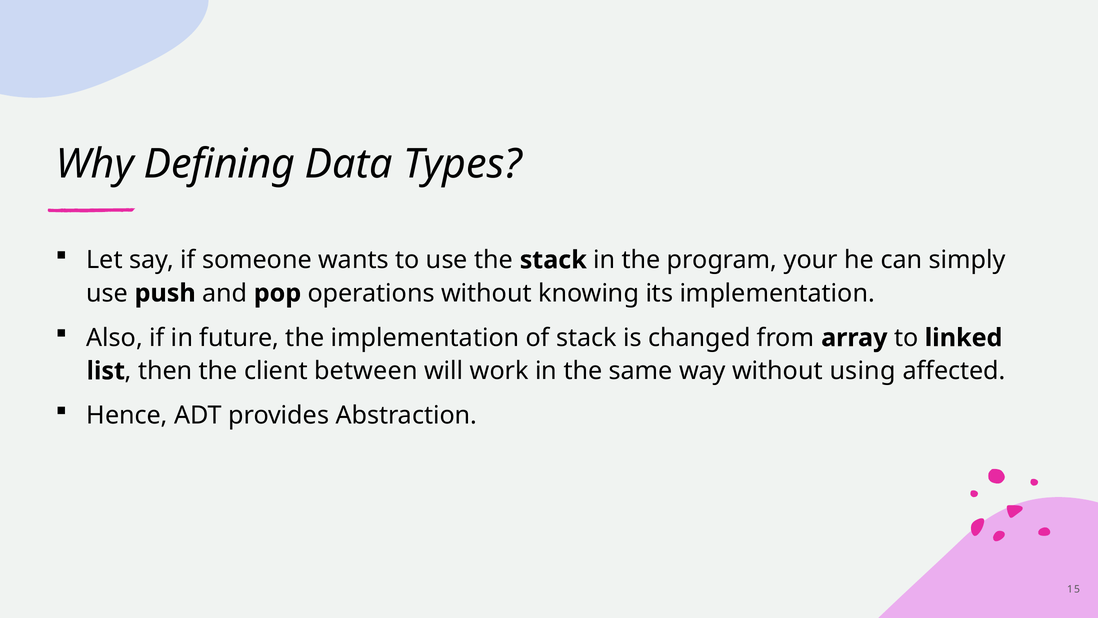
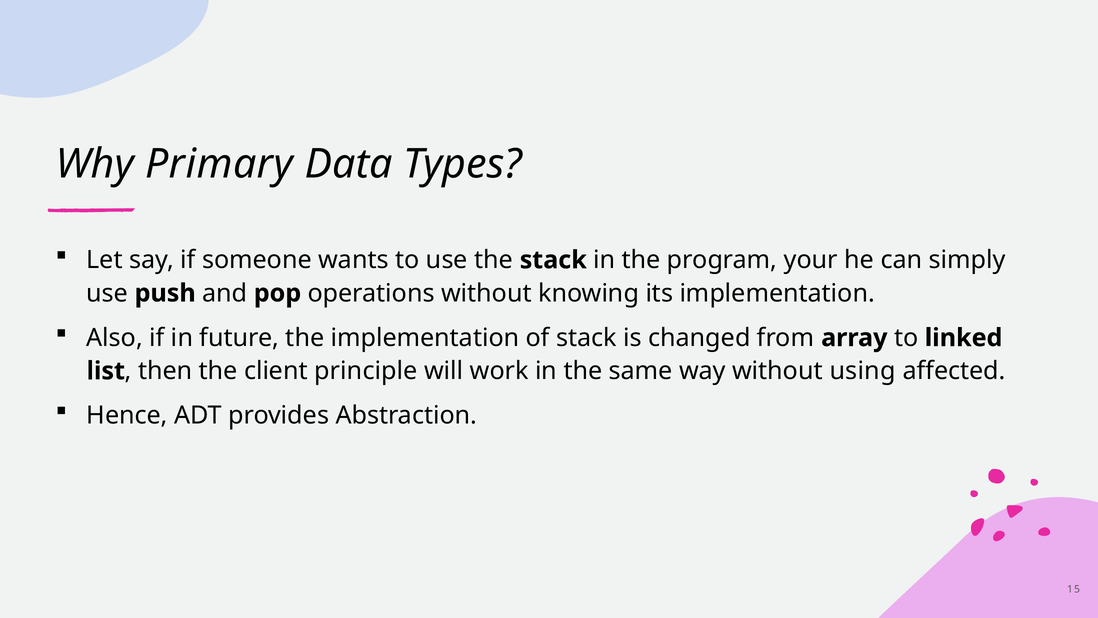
Defining: Defining -> Primary
between: between -> principle
